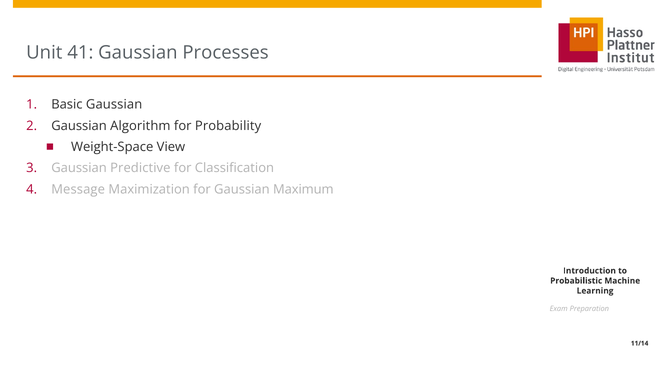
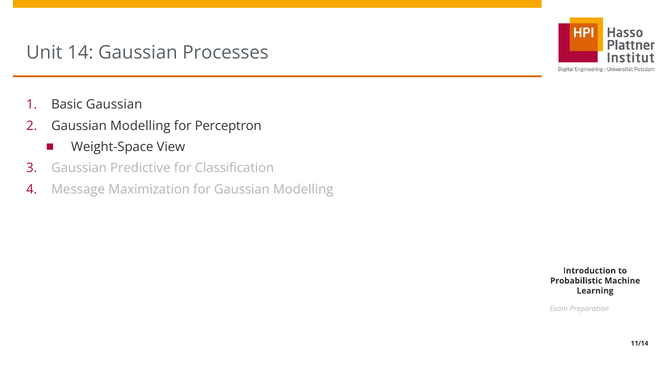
41: 41 -> 14
Algorithm at (140, 126): Algorithm -> Modelling
Probability: Probability -> Perceptron
for Gaussian Maximum: Maximum -> Modelling
